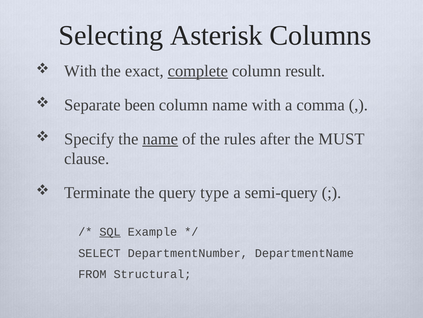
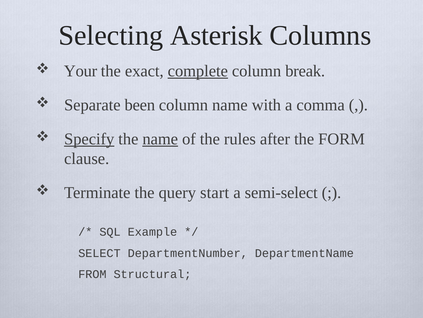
With at (80, 71): With -> Your
result: result -> break
Specify underline: none -> present
MUST: MUST -> FORM
type: type -> start
semi-query: semi-query -> semi-select
SQL underline: present -> none
